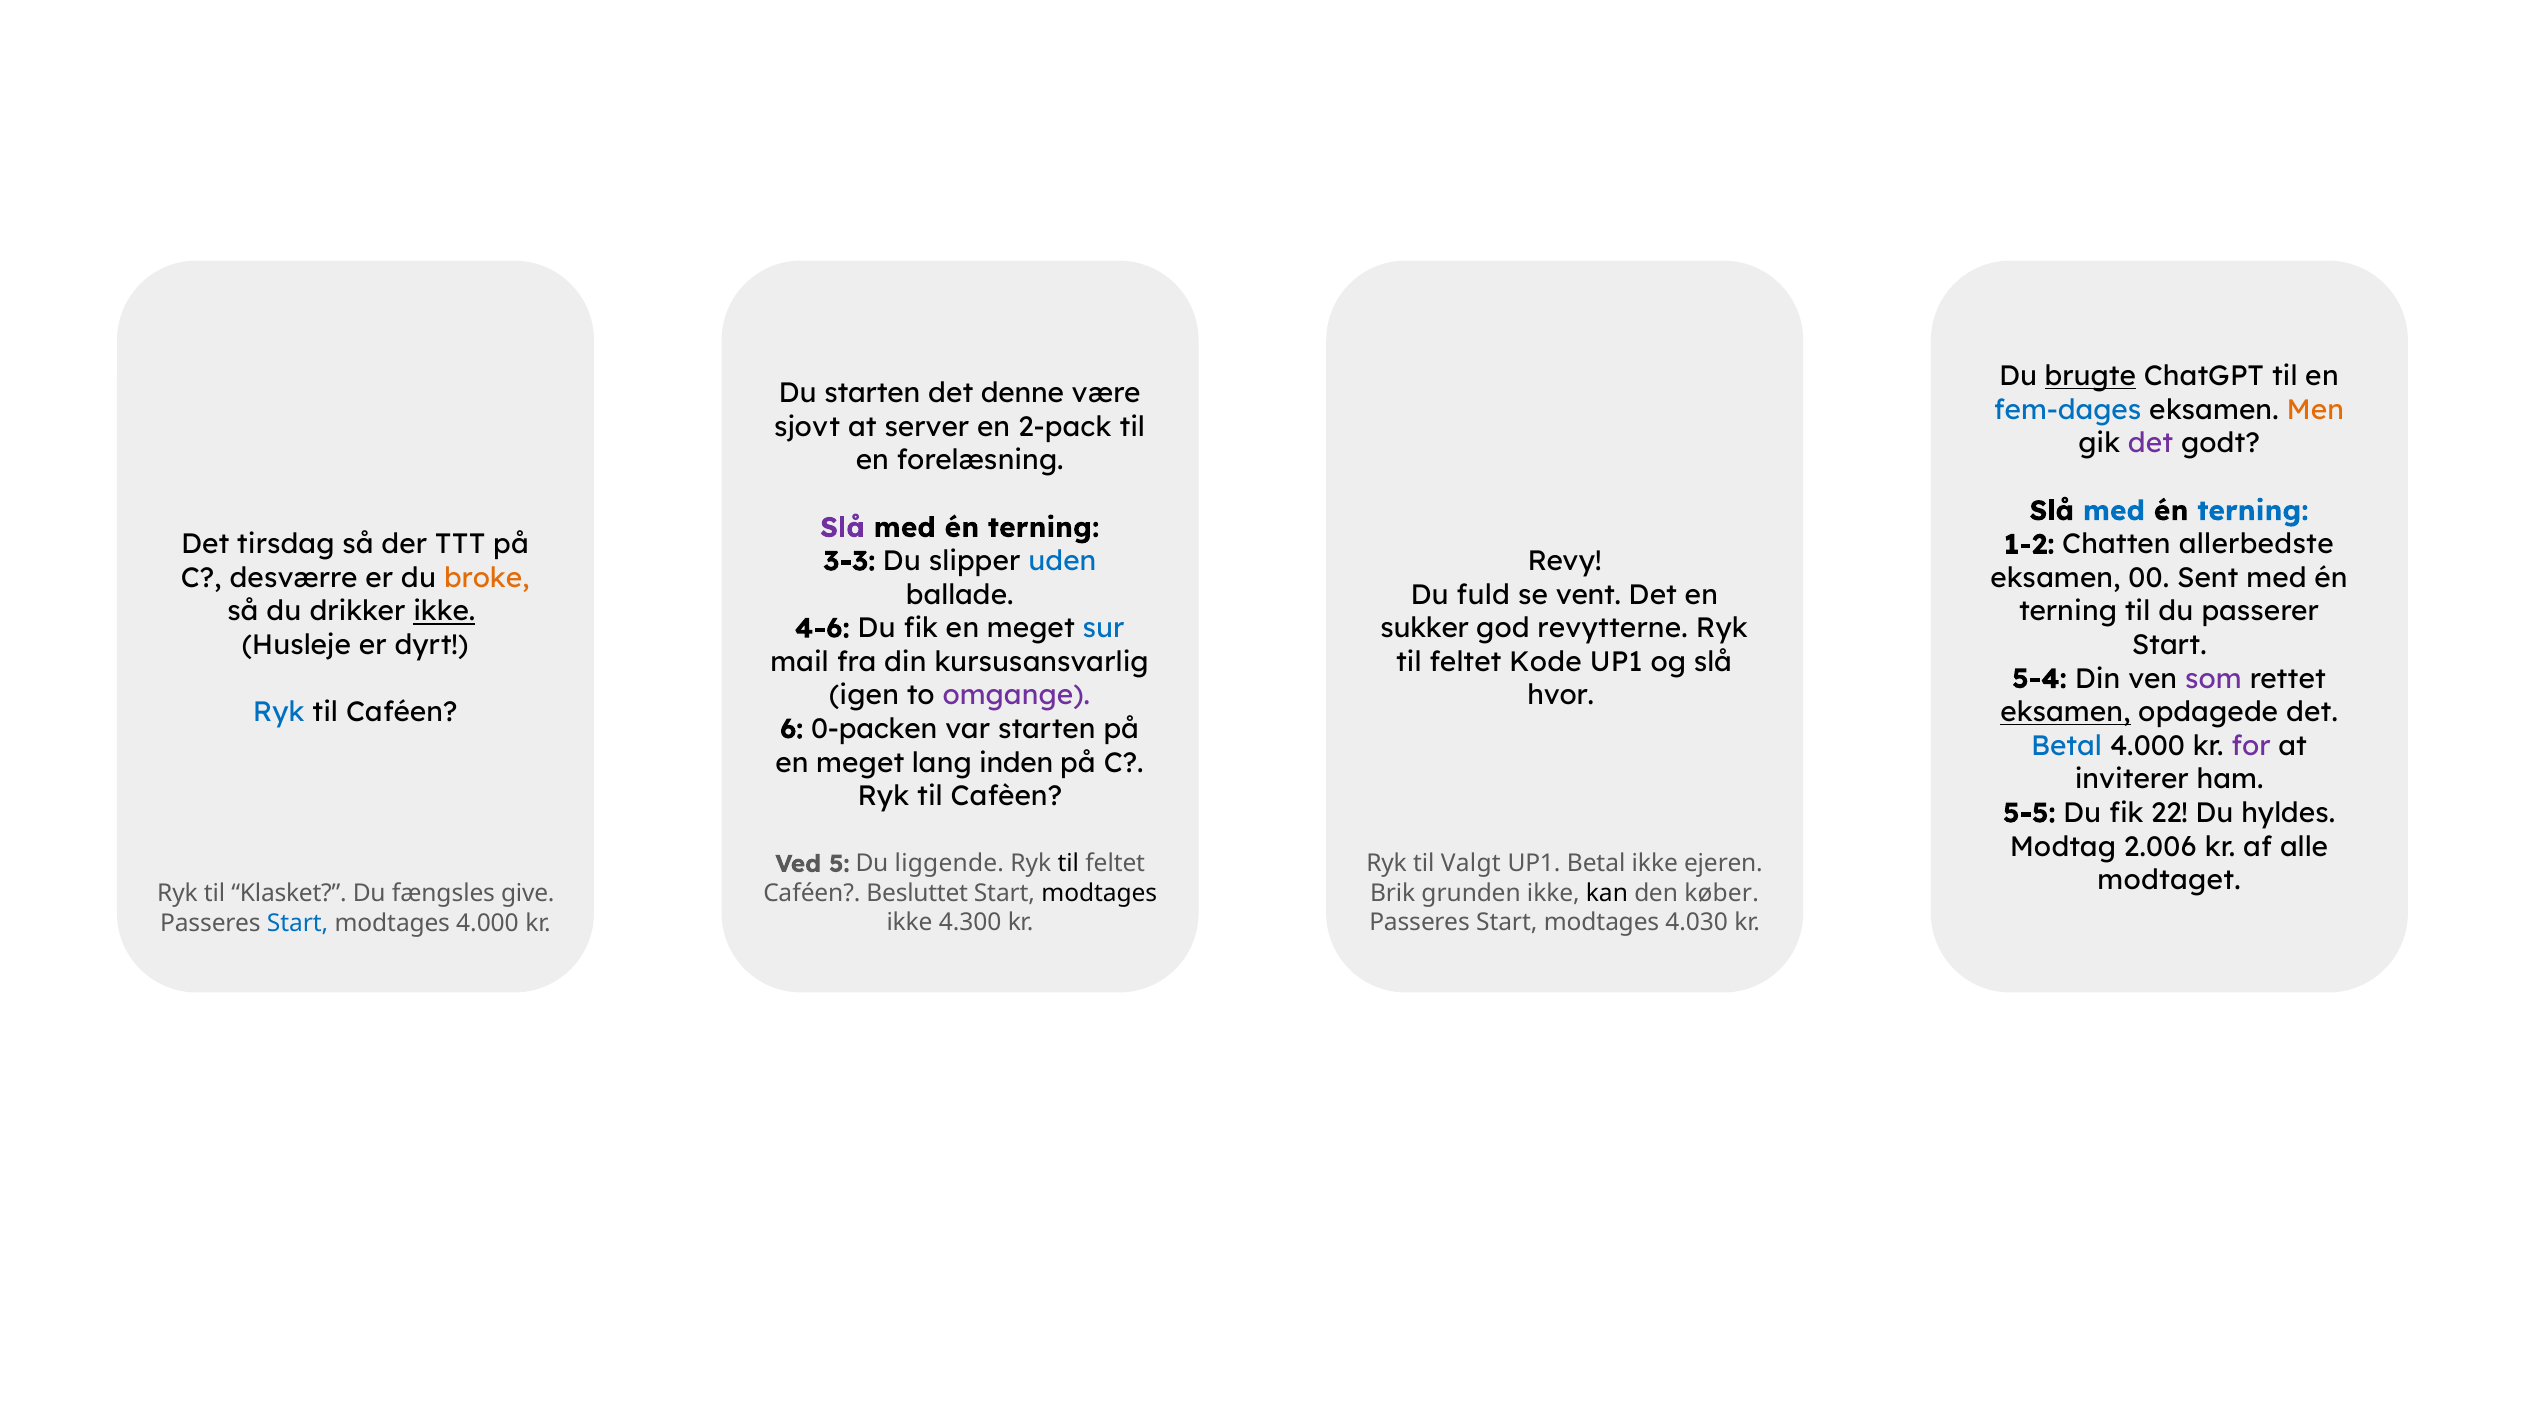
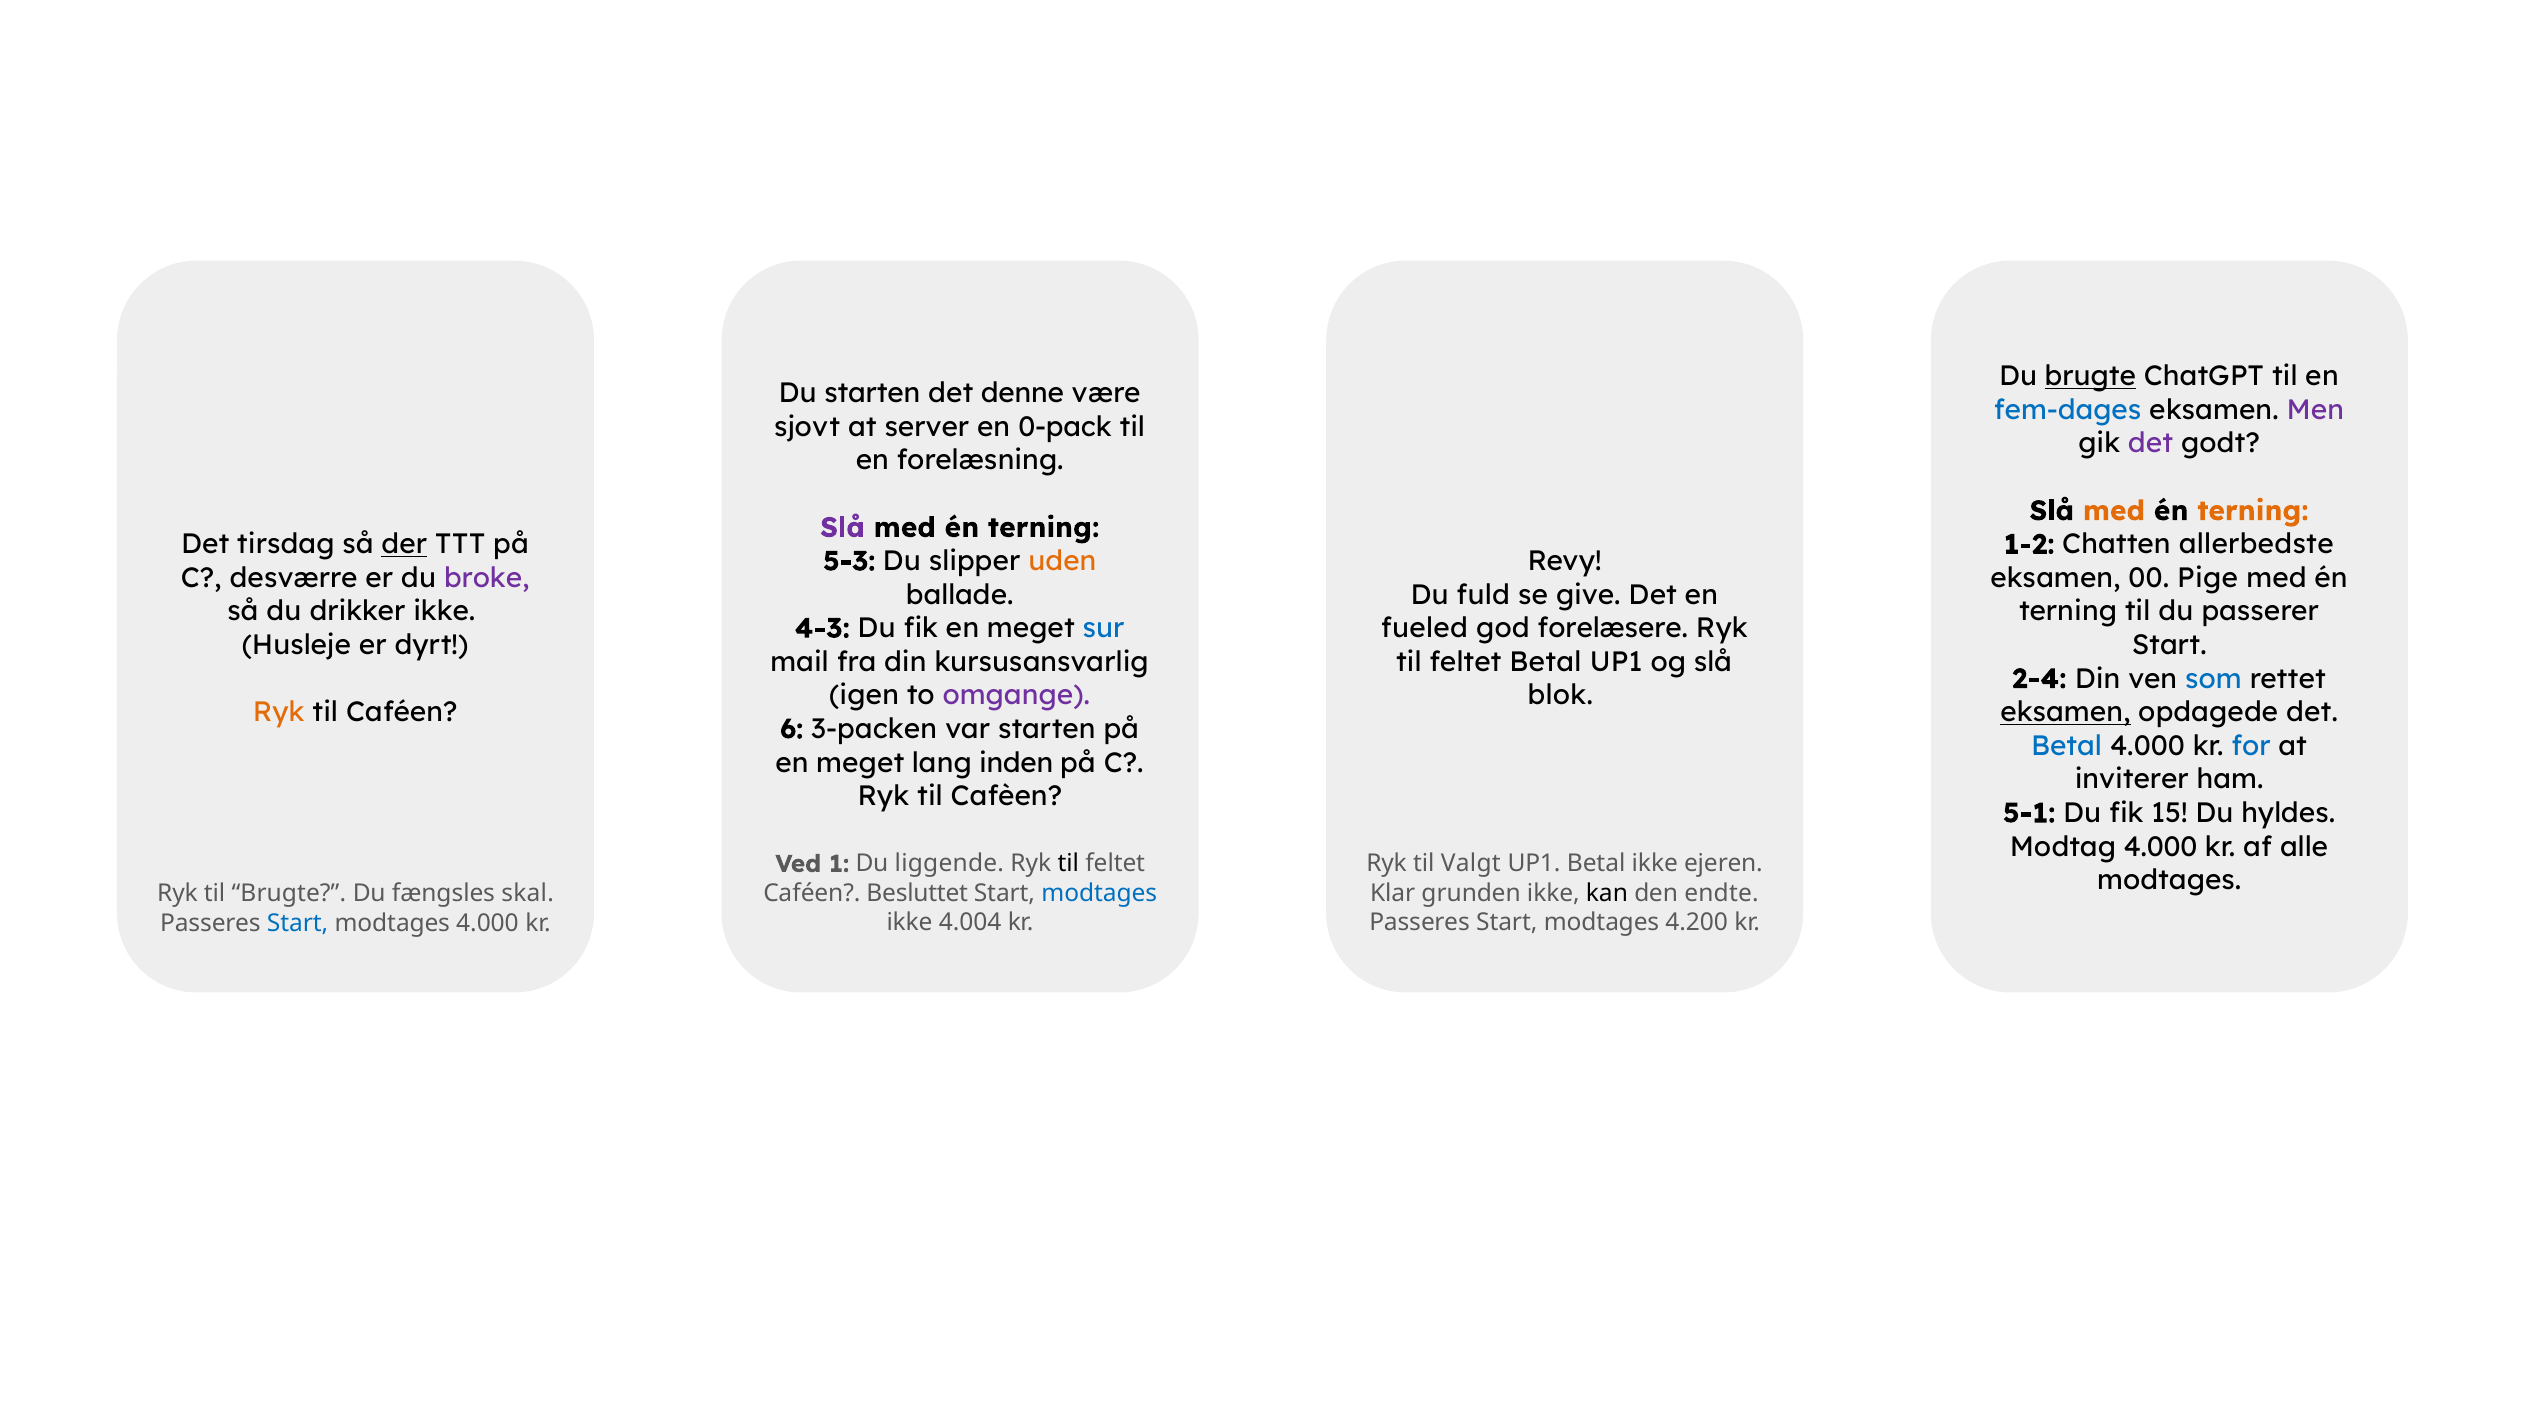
Men colour: orange -> purple
2-pack: 2-pack -> 0-pack
med at (2114, 511) colour: blue -> orange
terning at (2253, 511) colour: blue -> orange
der underline: none -> present
3-3: 3-3 -> 5-3
uden colour: blue -> orange
broke colour: orange -> purple
Sent: Sent -> Pige
vent: vent -> give
ikke at (444, 612) underline: present -> none
4-6: 4-6 -> 4-3
sukker: sukker -> fueled
revytterne: revytterne -> forelæsere
feltet Kode: Kode -> Betal
5-4: 5-4 -> 2-4
som colour: purple -> blue
hvor: hvor -> blok
Ryk at (279, 713) colour: blue -> orange
0-packen: 0-packen -> 3-packen
for colour: purple -> blue
5-5: 5-5 -> 5-1
22: 22 -> 15
Modtag 2.006: 2.006 -> 4.000
5: 5 -> 1
modtaget at (2169, 881): modtaget -> modtages
modtages at (1099, 894) colour: black -> blue
Brik: Brik -> Klar
køber: køber -> endte
til Klasket: Klasket -> Brugte
give: give -> skal
4.300: 4.300 -> 4.004
4.030: 4.030 -> 4.200
